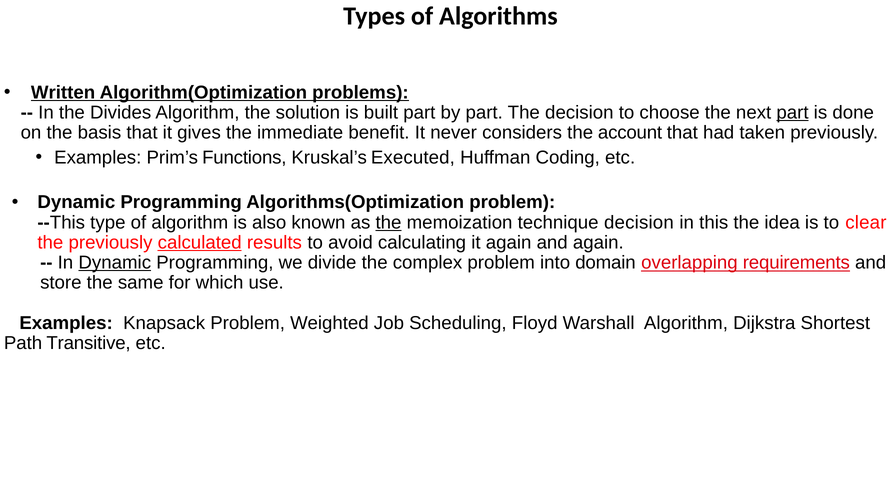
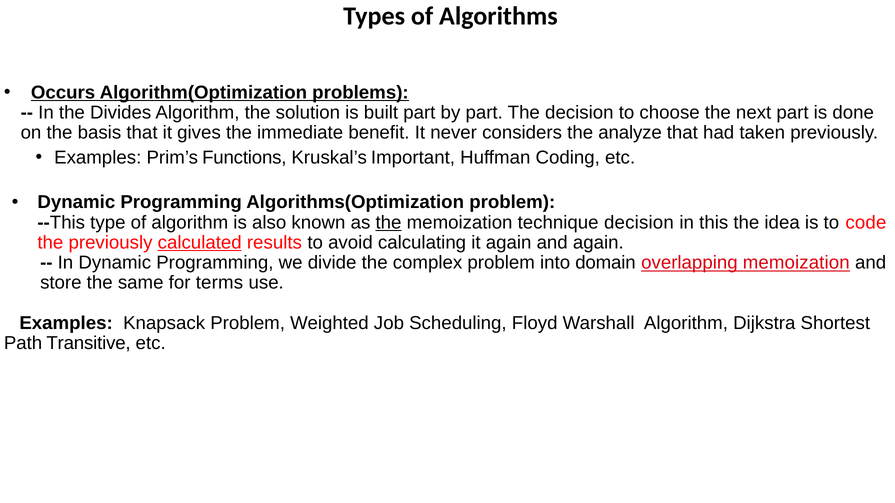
Written: Written -> Occurs
part at (792, 113) underline: present -> none
account: account -> analyze
Executed: Executed -> Important
clear: clear -> code
Dynamic at (115, 263) underline: present -> none
overlapping requirements: requirements -> memoization
which: which -> terms
